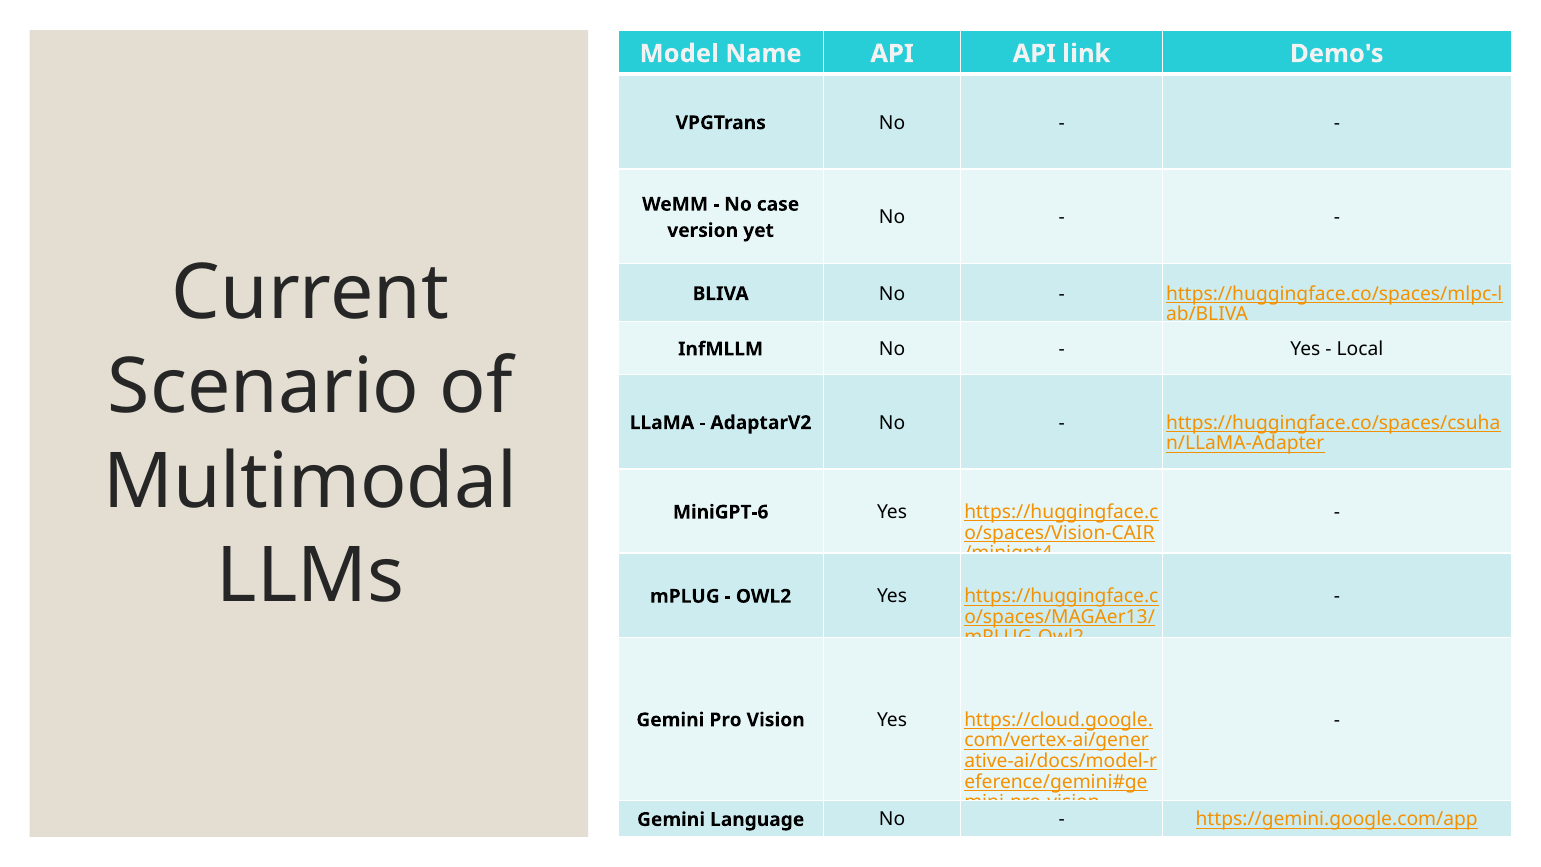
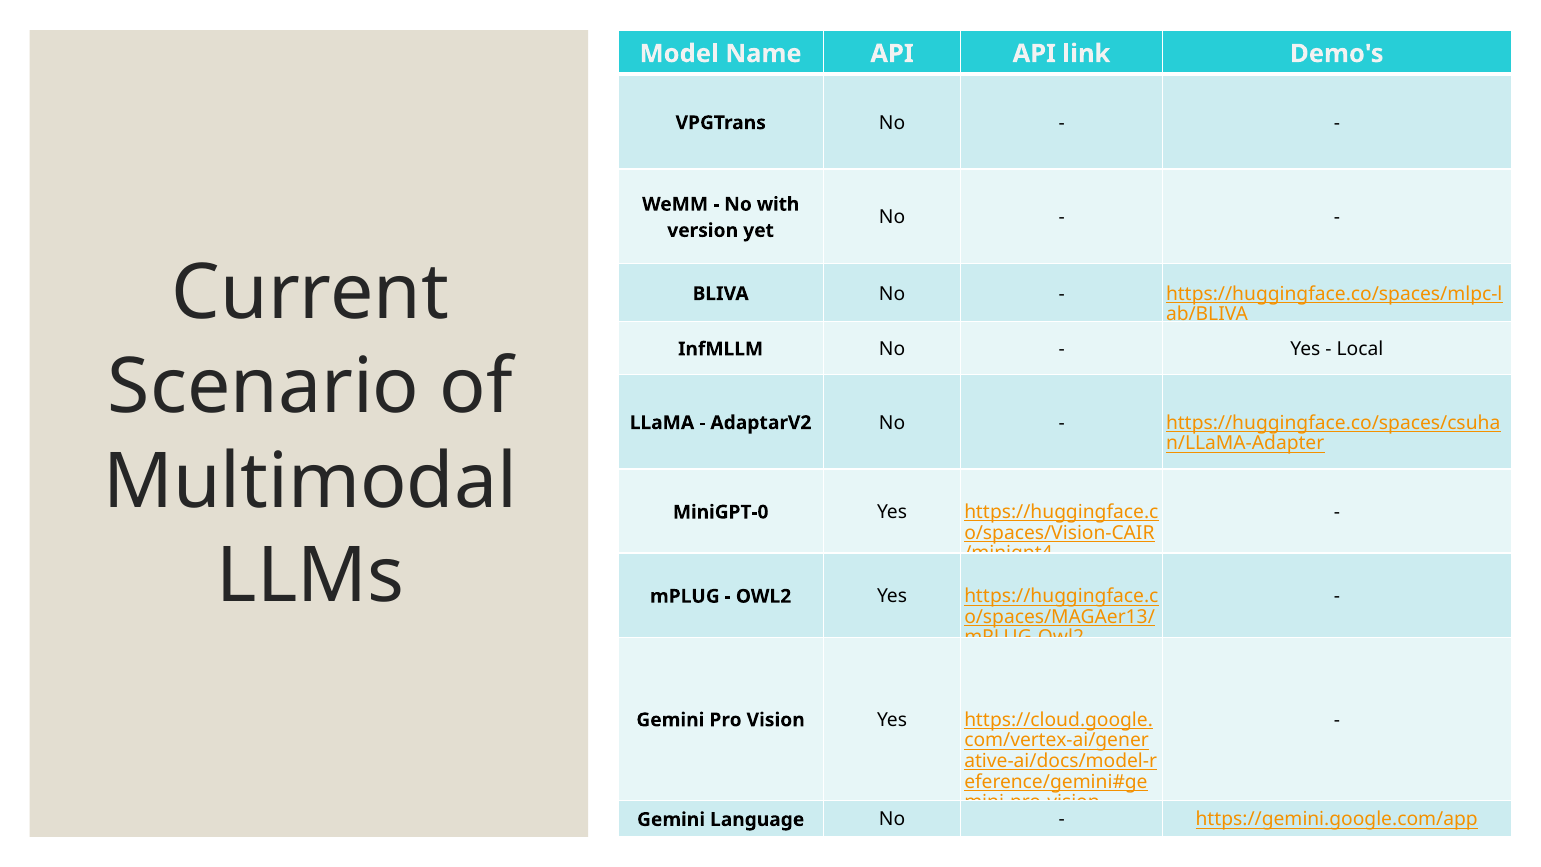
case: case -> with
MiniGPT-6: MiniGPT-6 -> MiniGPT-0
